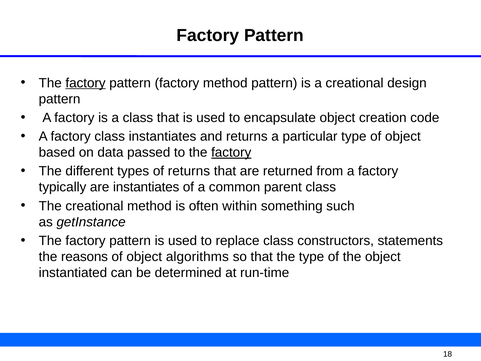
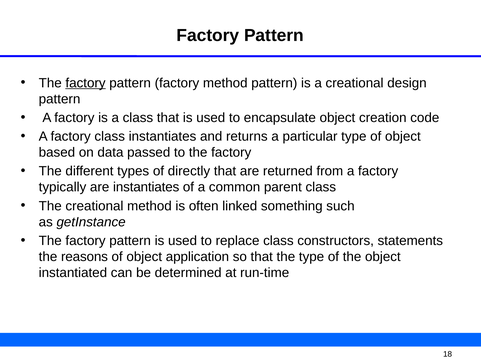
factory at (231, 152) underline: present -> none
of returns: returns -> directly
within: within -> linked
algorithms: algorithms -> application
